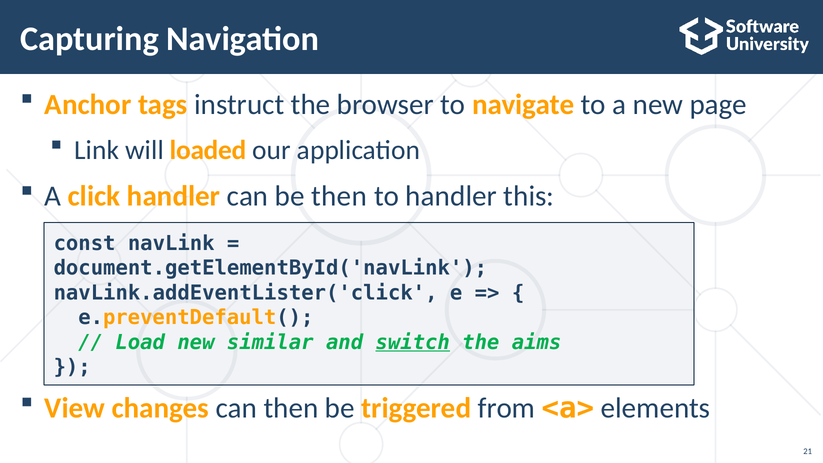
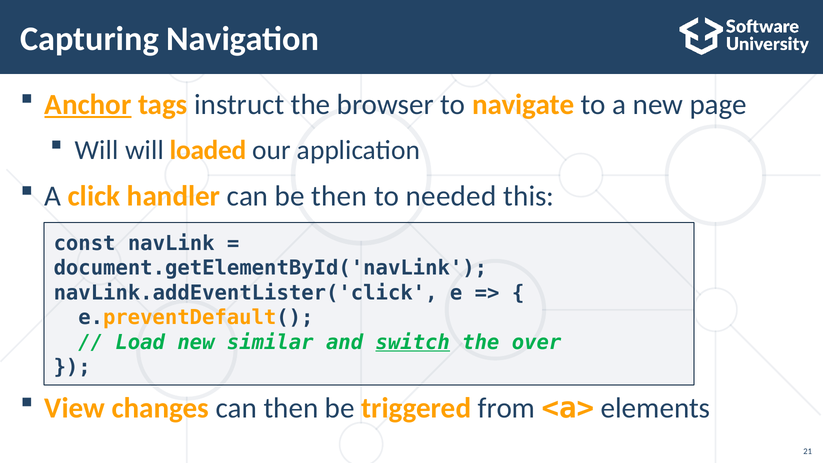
Anchor underline: none -> present
Link at (97, 150): Link -> Will
to handler: handler -> needed
aims: aims -> over
